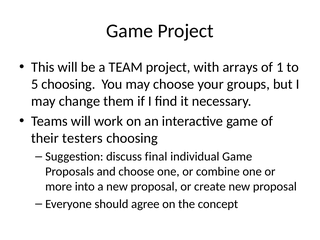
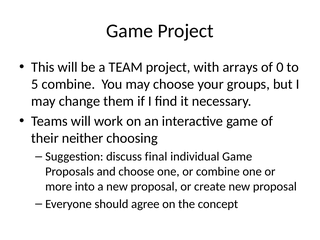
1: 1 -> 0
5 choosing: choosing -> combine
testers: testers -> neither
